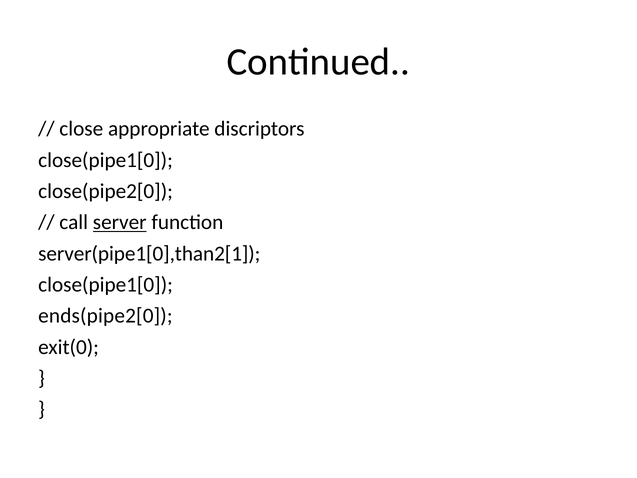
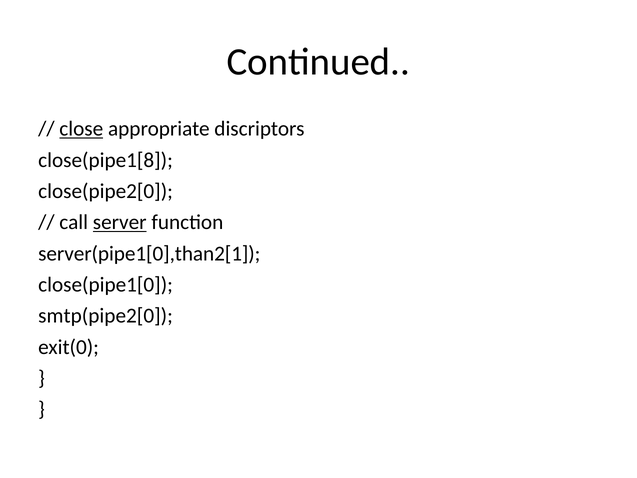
close underline: none -> present
close(pipe1[0 at (106, 160): close(pipe1[0 -> close(pipe1[8
ends(pipe2[0: ends(pipe2[0 -> smtp(pipe2[0
